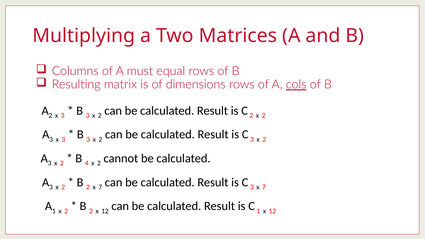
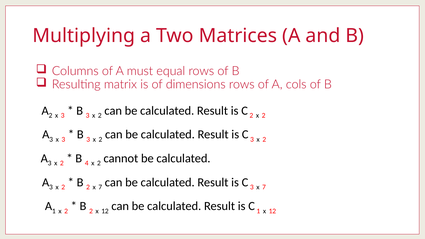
cols underline: present -> none
